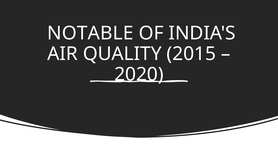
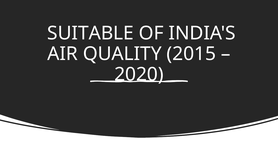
NOTABLE: NOTABLE -> SUITABLE
